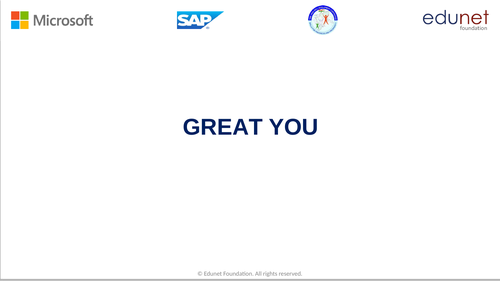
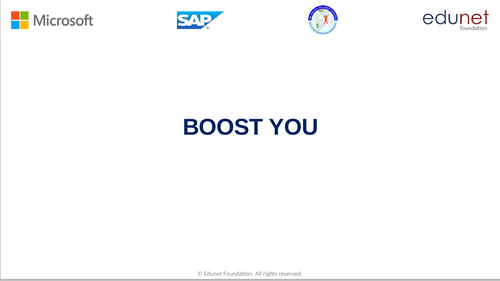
GREAT: GREAT -> BOOST
